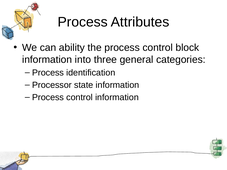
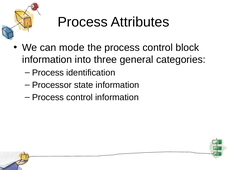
ability: ability -> mode
